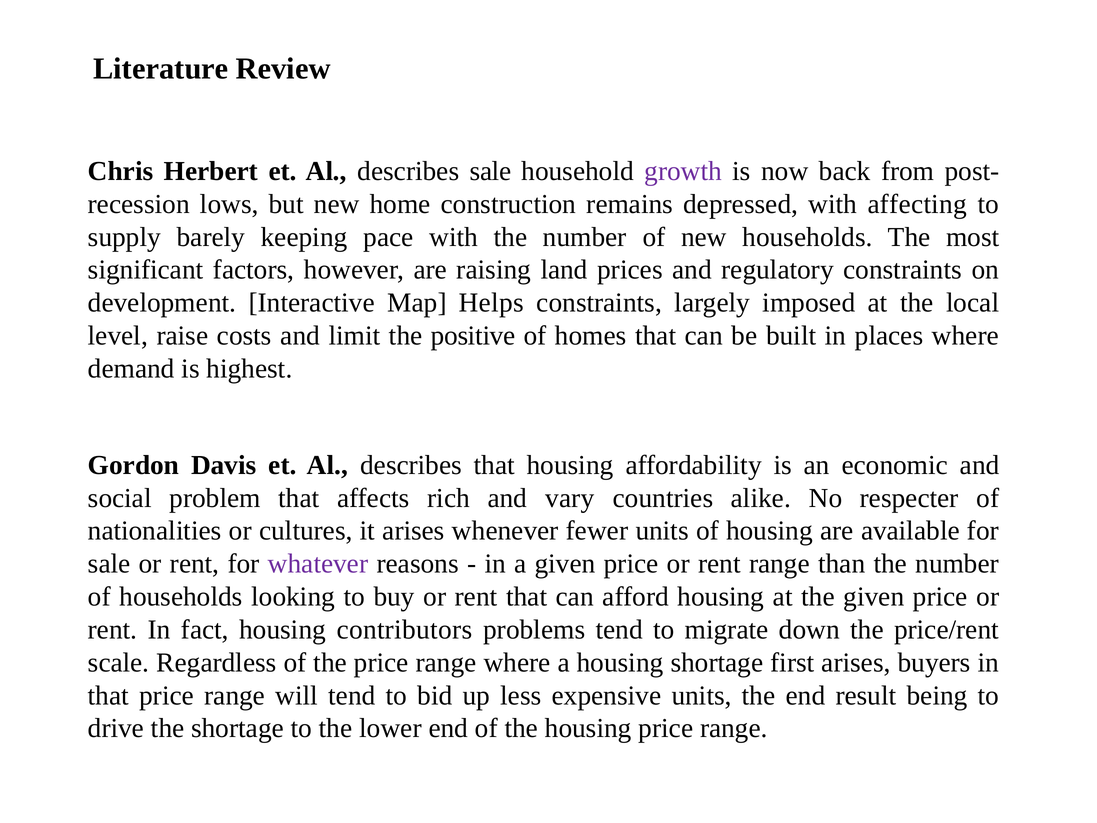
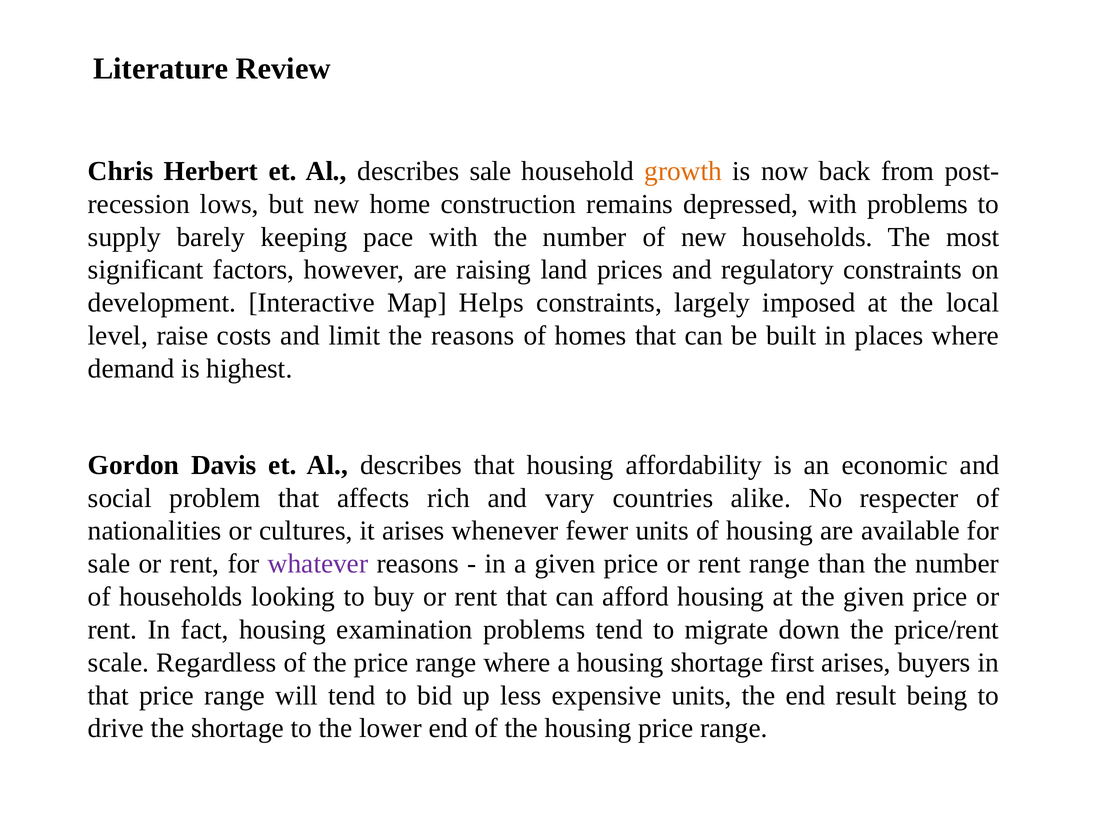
growth colour: purple -> orange
with affecting: affecting -> problems
the positive: positive -> reasons
contributors: contributors -> examination
